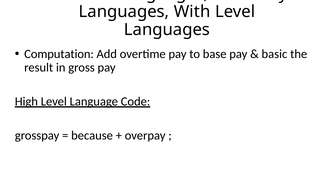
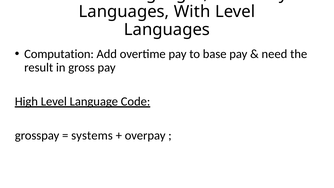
basic: basic -> need
because: because -> systems
